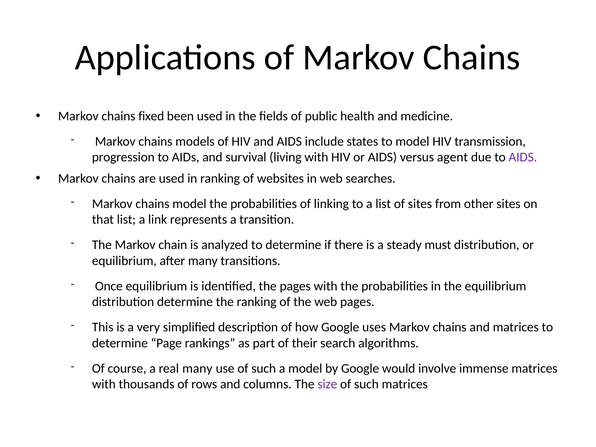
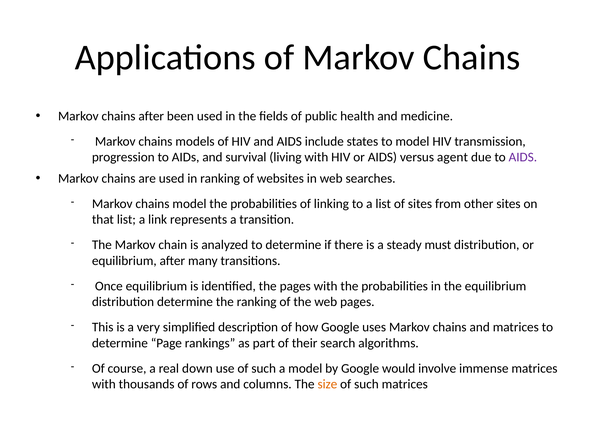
chains fixed: fixed -> after
real many: many -> down
size colour: purple -> orange
